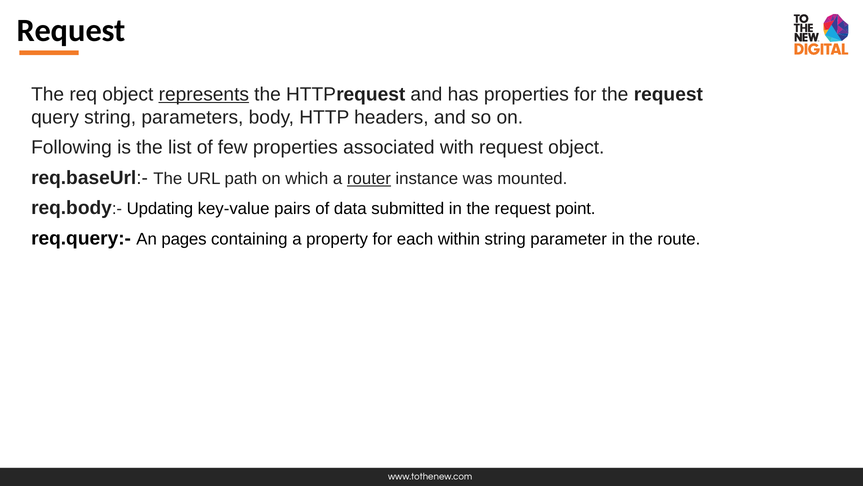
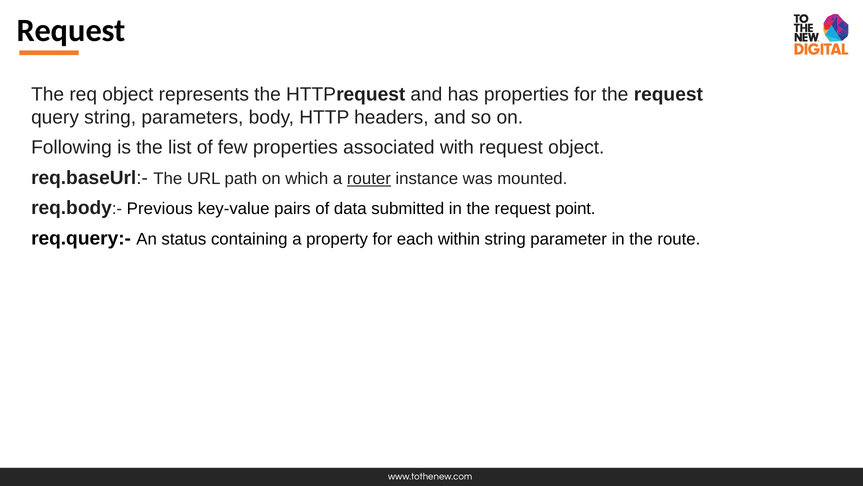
represents underline: present -> none
Updating: Updating -> Previous
pages: pages -> status
